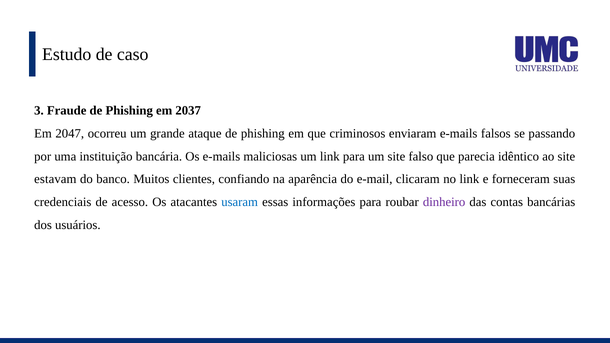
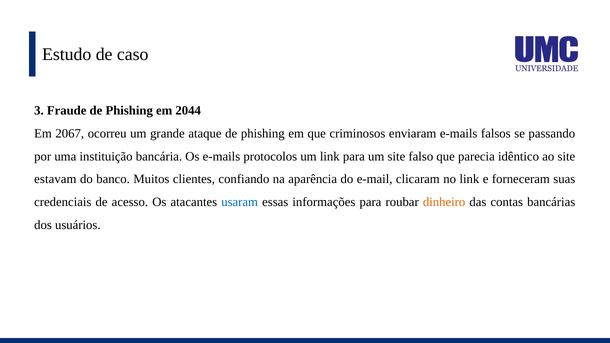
2037: 2037 -> 2044
2047: 2047 -> 2067
maliciosas: maliciosas -> protocolos
dinheiro colour: purple -> orange
